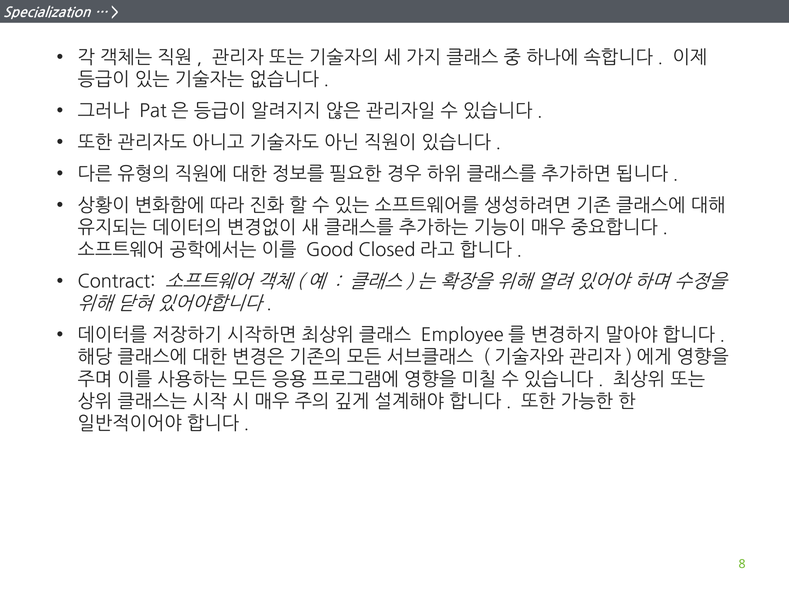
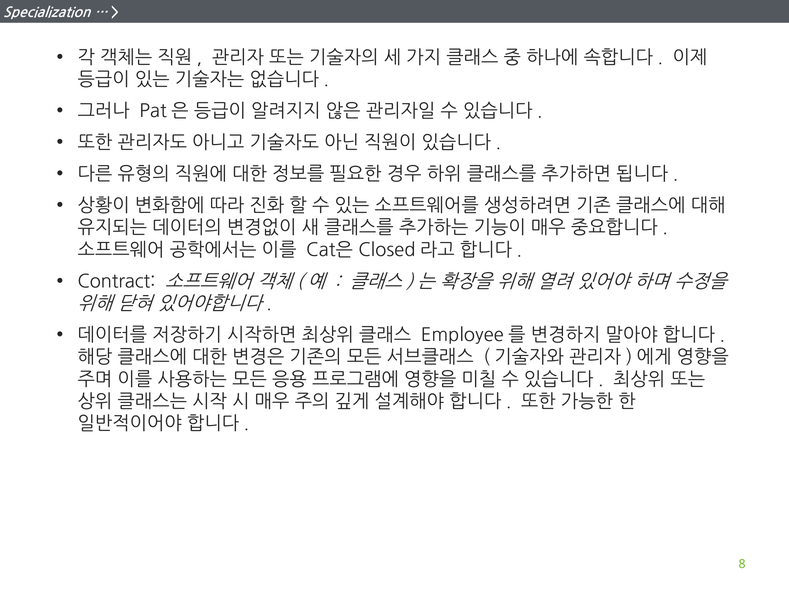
Good: Good -> Cat은
